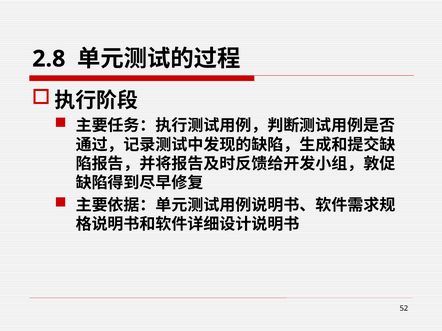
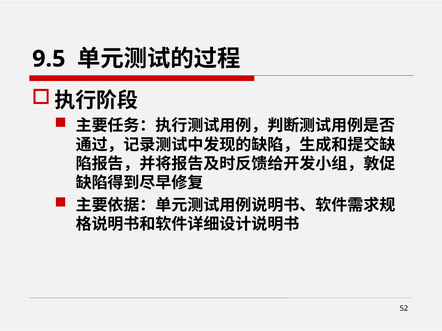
2.8: 2.8 -> 9.5
